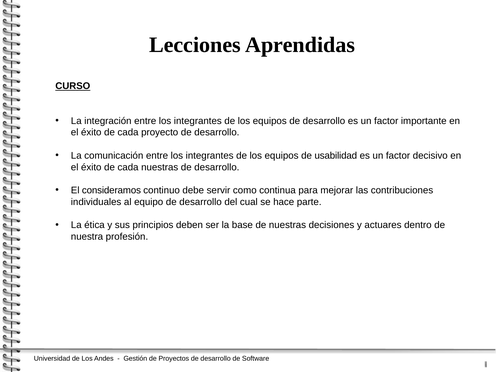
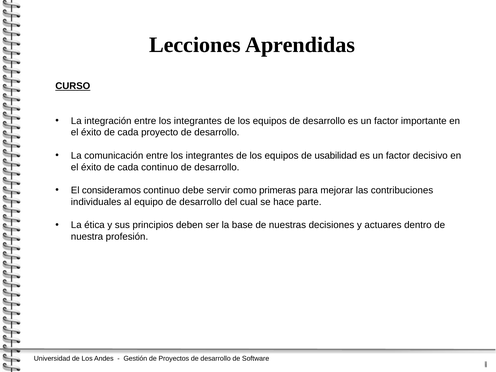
cada nuestras: nuestras -> continuo
continua: continua -> primeras
